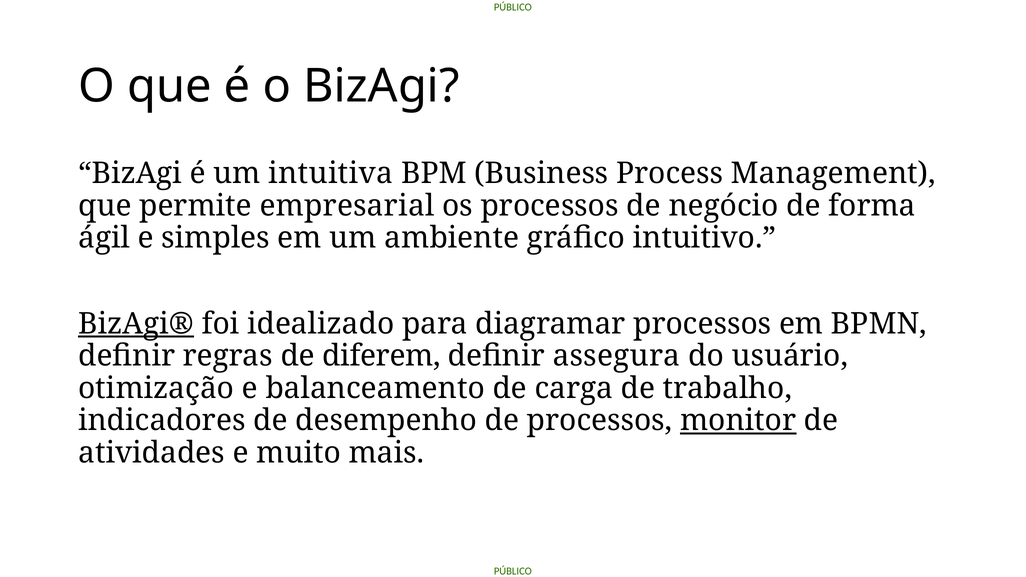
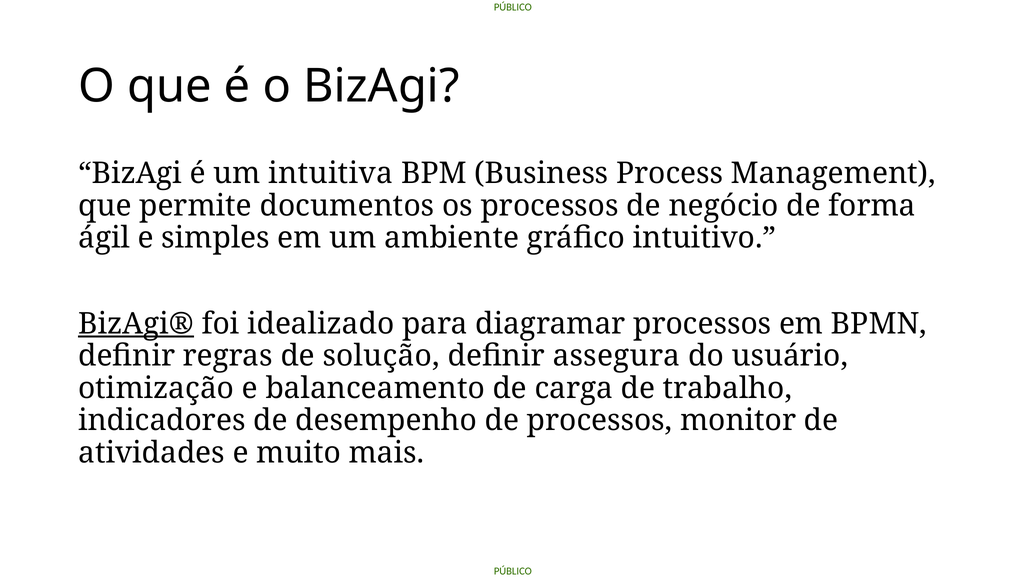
empresarial: empresarial -> documentos
diferem: diferem -> solução
monitor underline: present -> none
